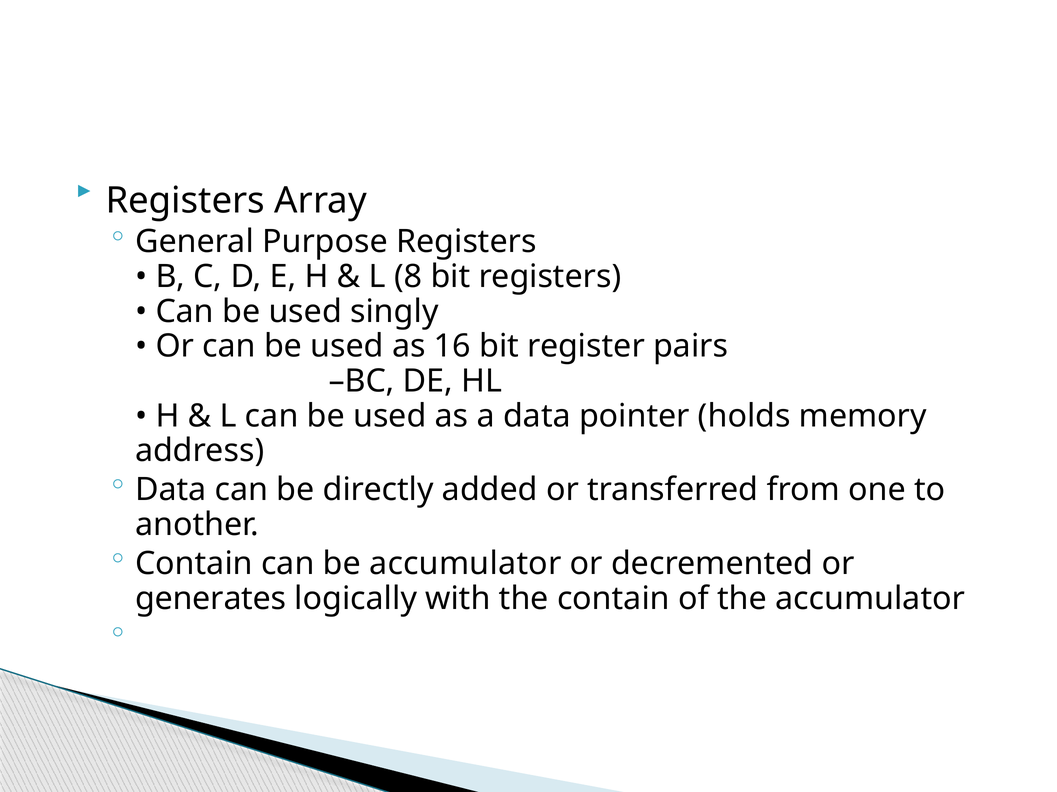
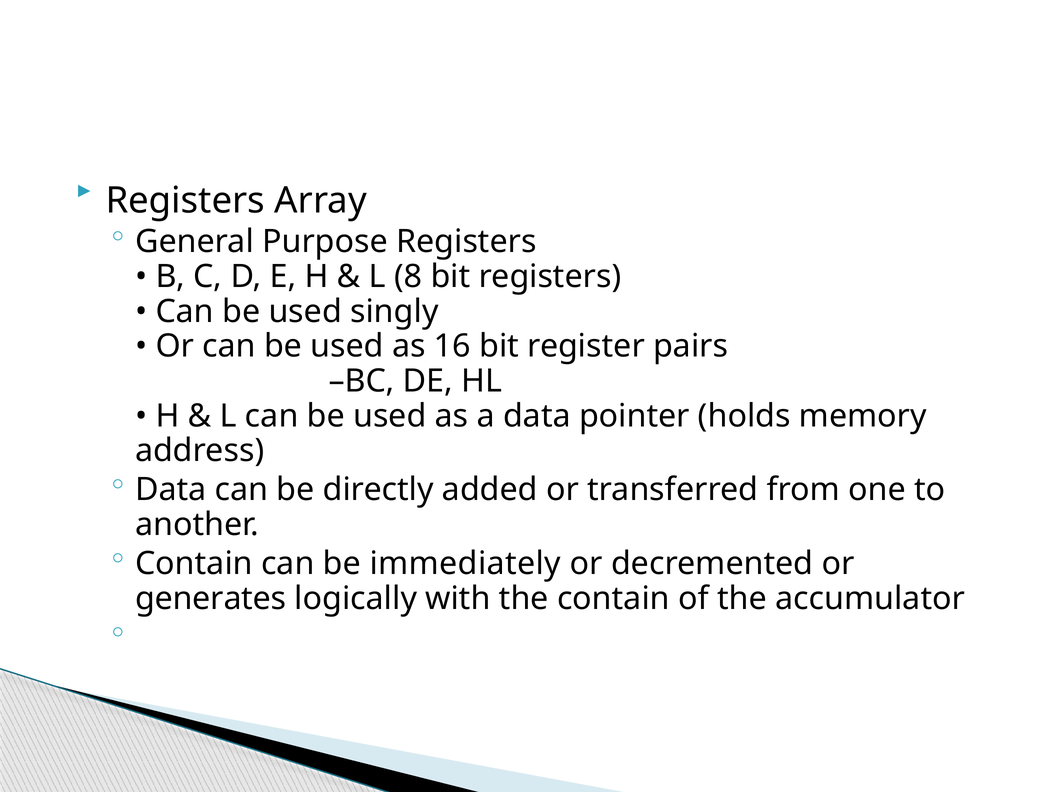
be accumulator: accumulator -> immediately
